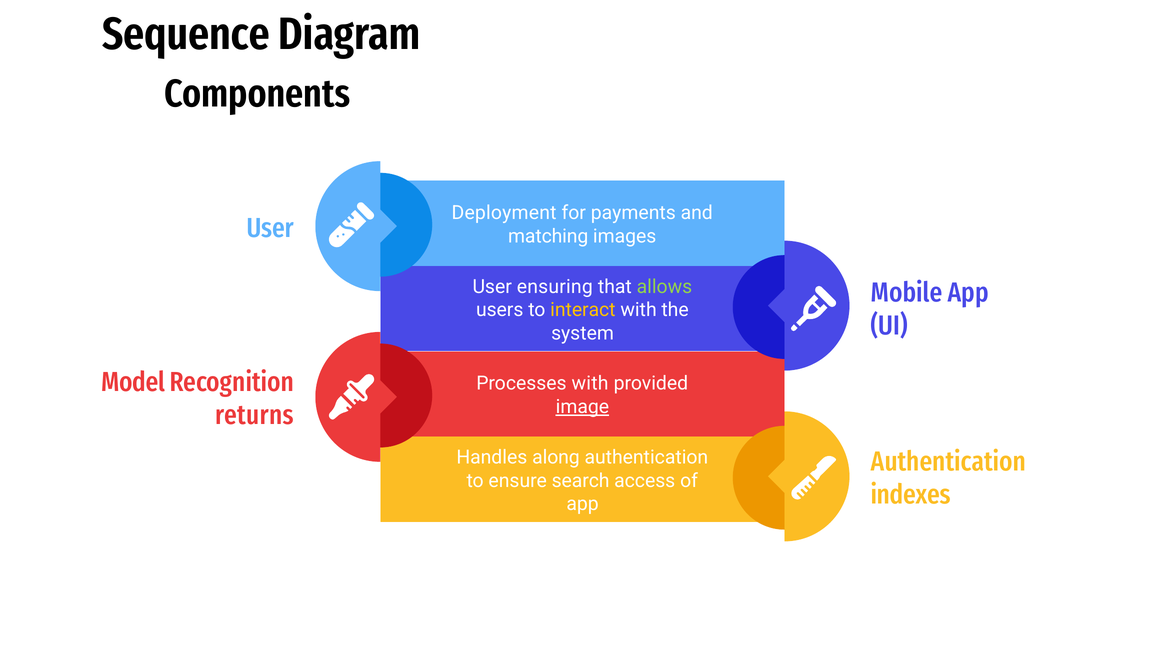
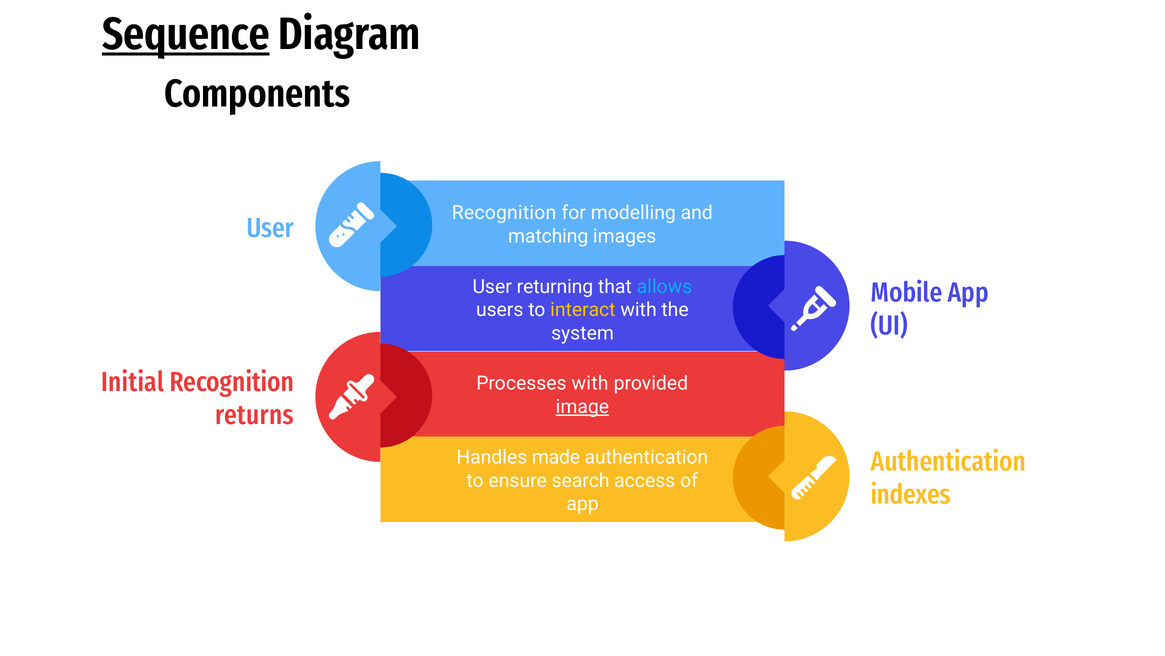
Sequence underline: none -> present
Deployment at (504, 213): Deployment -> Recognition
payments: payments -> modelling
ensuring: ensuring -> returning
allows colour: light green -> light blue
Model: Model -> Initial
along: along -> made
